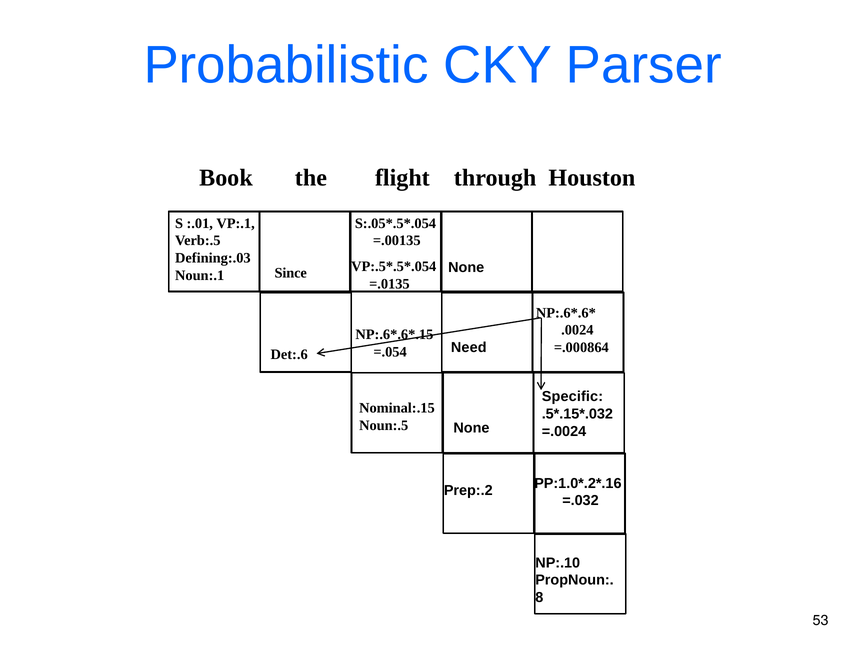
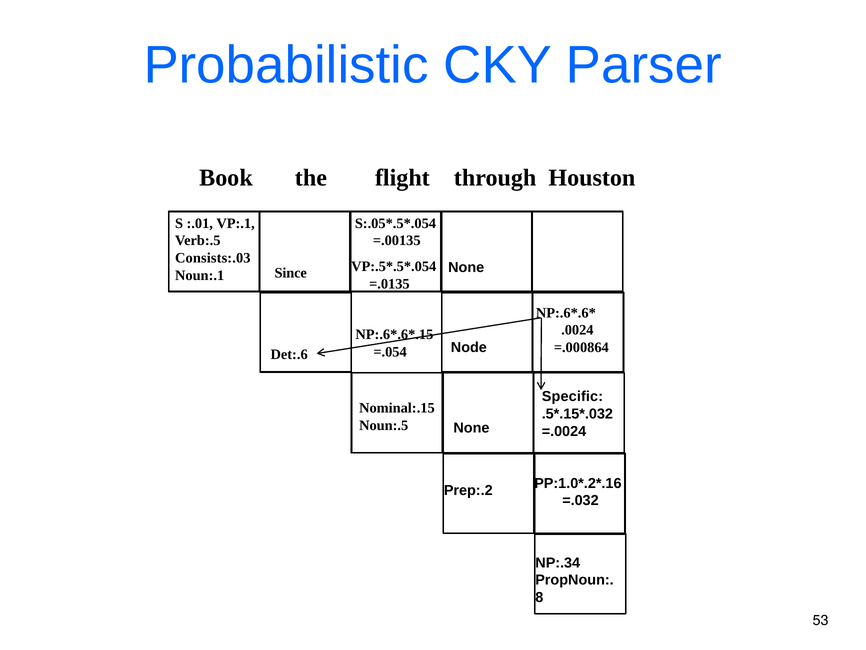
Defining:.03: Defining:.03 -> Consists:.03
Need: Need -> Node
NP:.10: NP:.10 -> NP:.34
